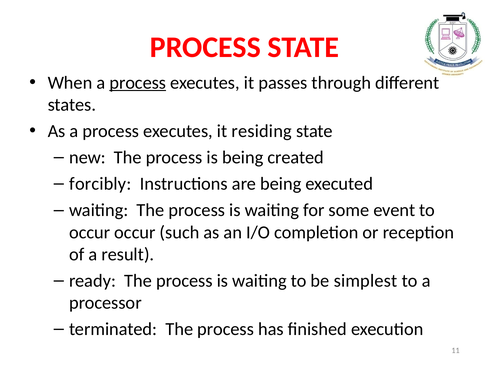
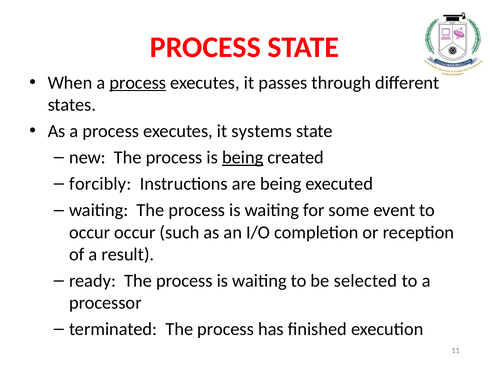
residing: residing -> systems
being at (243, 157) underline: none -> present
simplest: simplest -> selected
